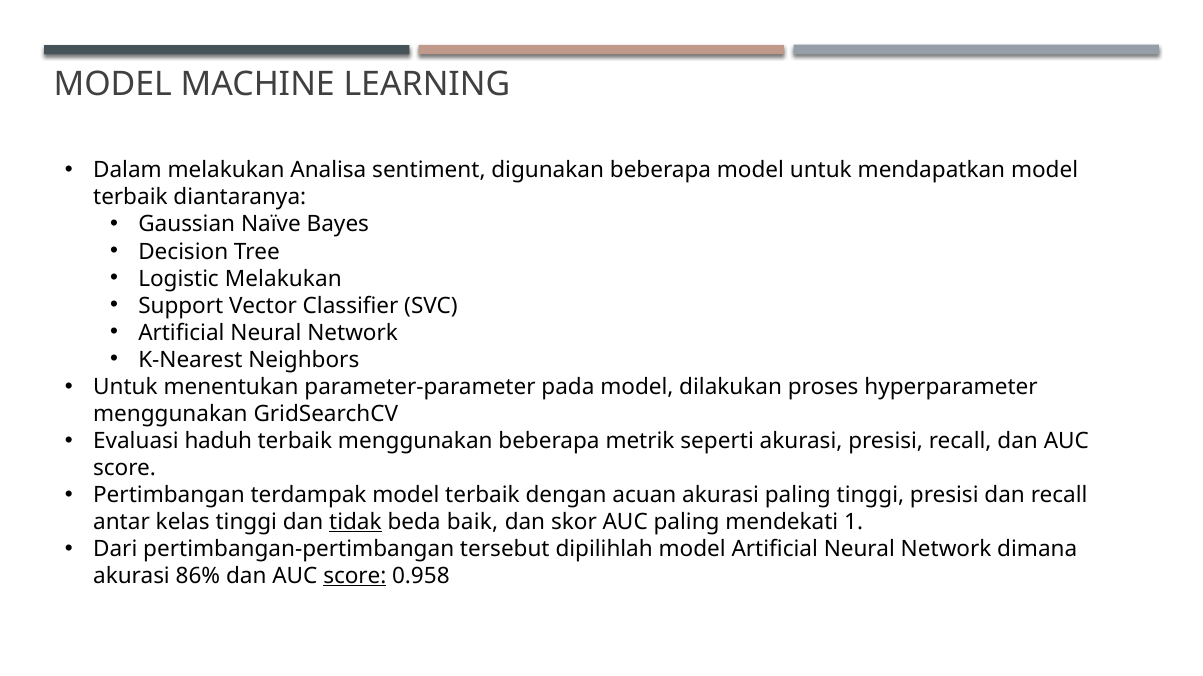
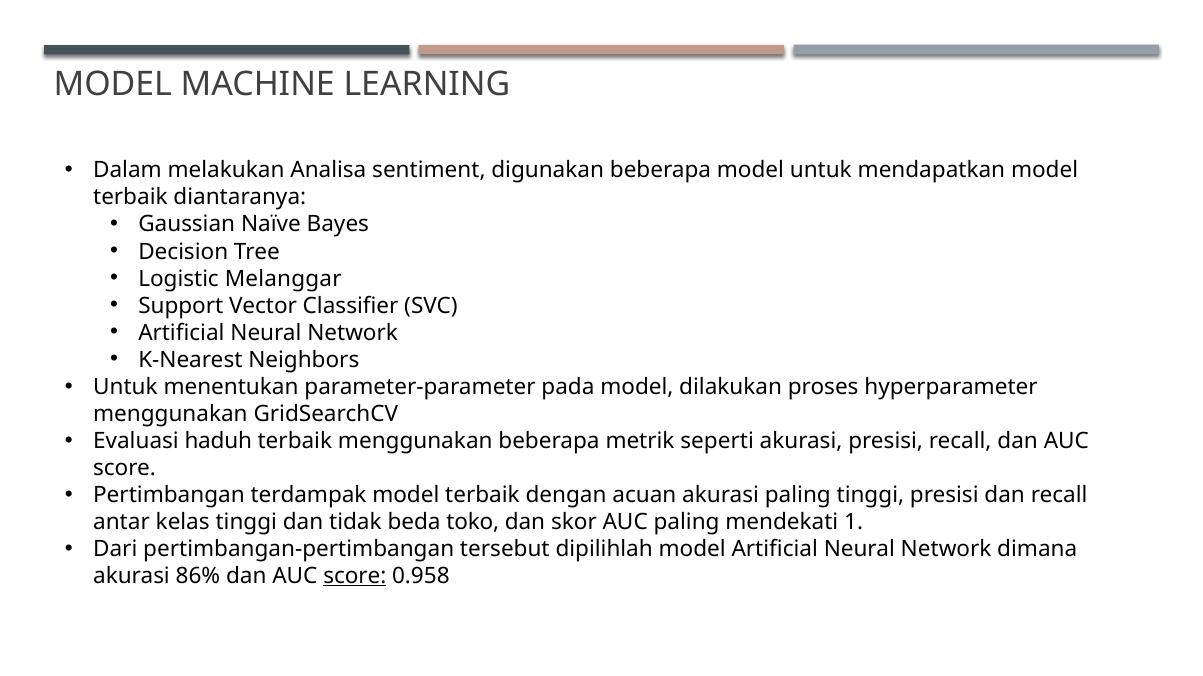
Logistic Melakukan: Melakukan -> Melanggar
tidak underline: present -> none
baik: baik -> toko
